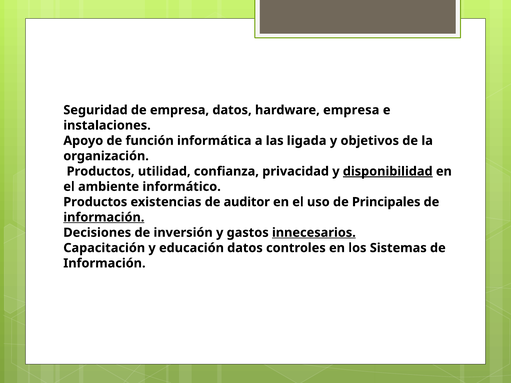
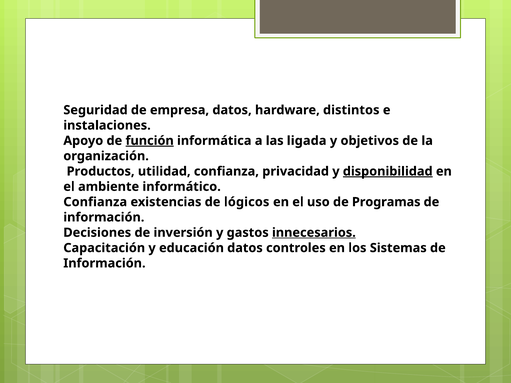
hardware empresa: empresa -> distintos
función underline: none -> present
Productos at (95, 202): Productos -> Confianza
auditor: auditor -> lógicos
Principales: Principales -> Programas
información at (104, 217) underline: present -> none
